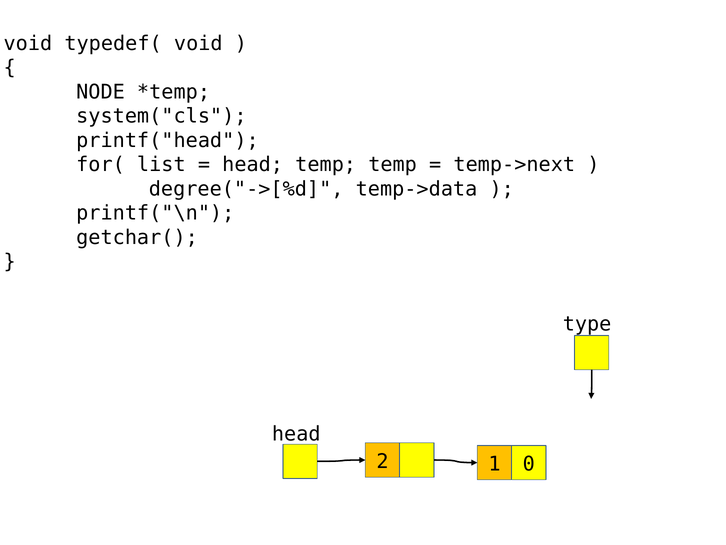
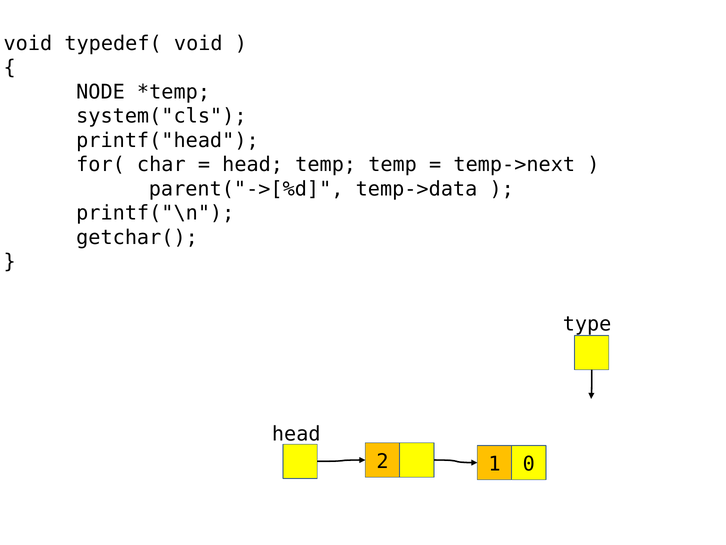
list: list -> char
degree("->[%d: degree("->[%d -> parent("->[%d
